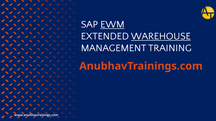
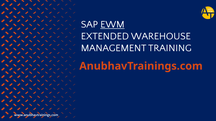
WAREHOUSE underline: present -> none
